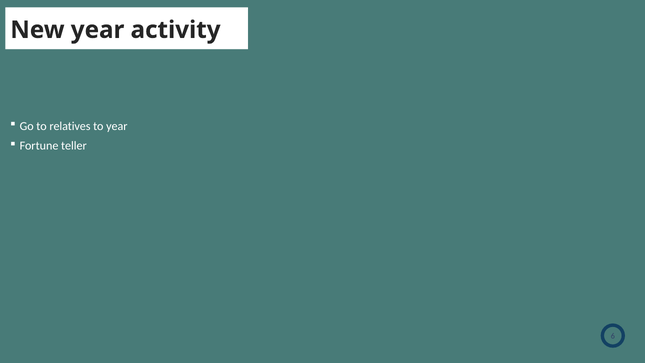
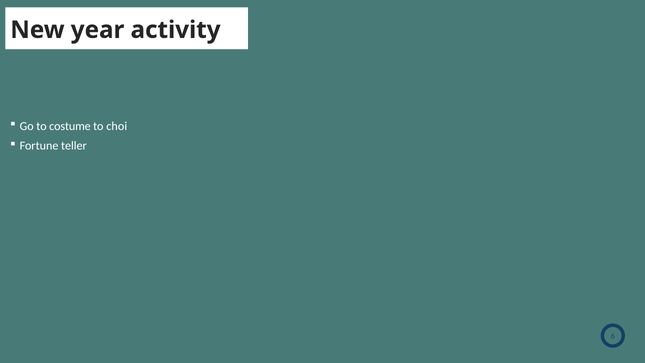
relatives: relatives -> costume
to year: year -> choi
